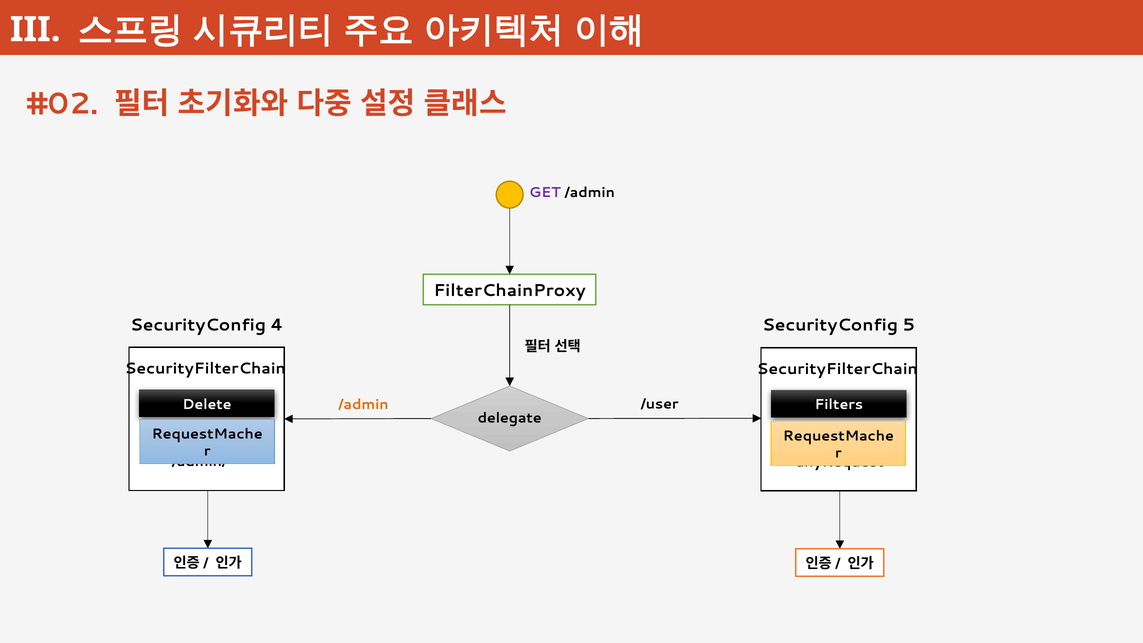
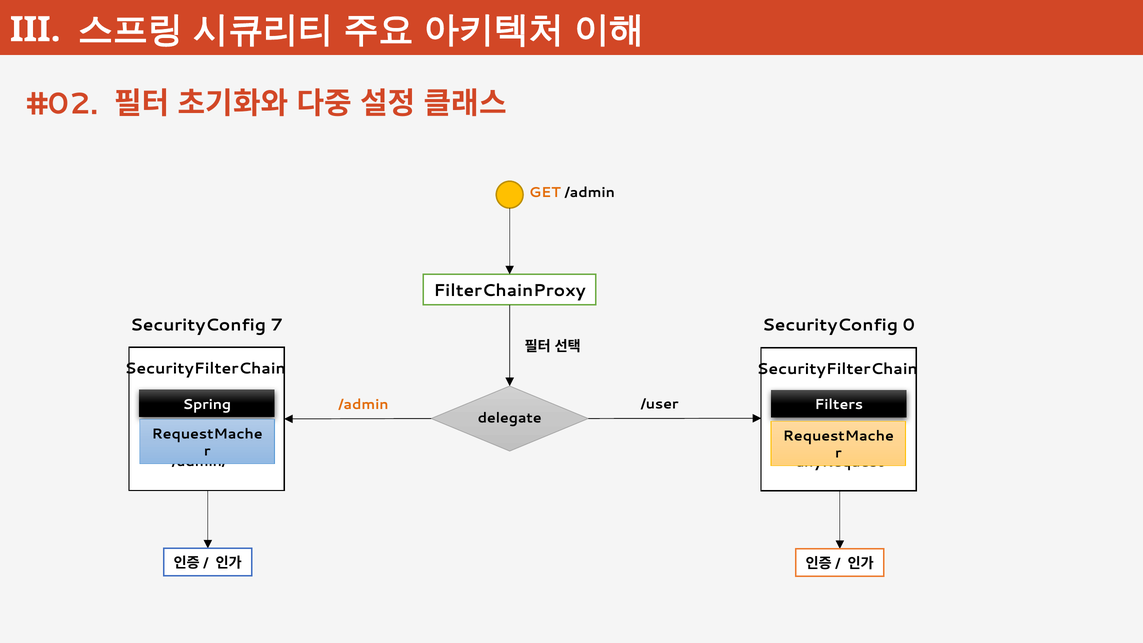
GET colour: purple -> orange
4: 4 -> 7
5: 5 -> 0
Delete: Delete -> Spring
